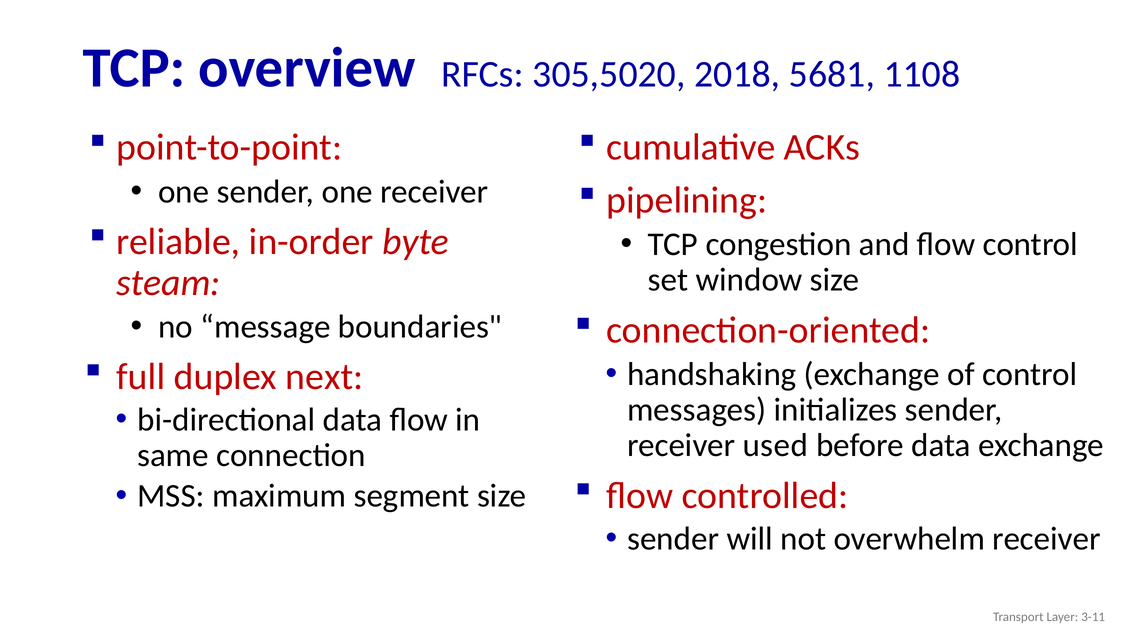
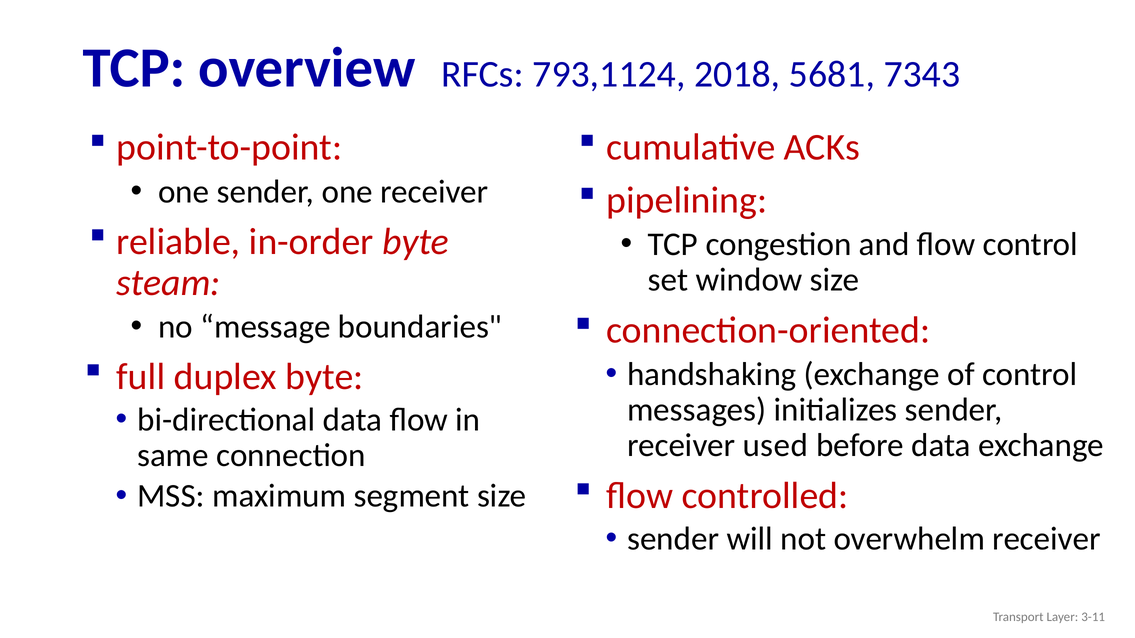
305,5020: 305,5020 -> 793,1124
1108: 1108 -> 7343
duplex next: next -> byte
